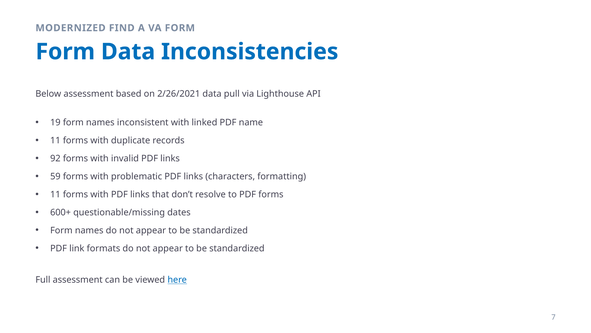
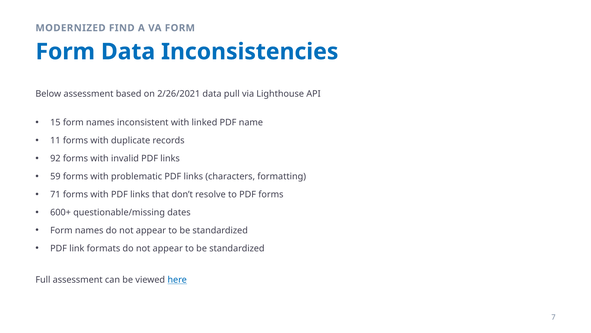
19: 19 -> 15
11 at (55, 194): 11 -> 71
